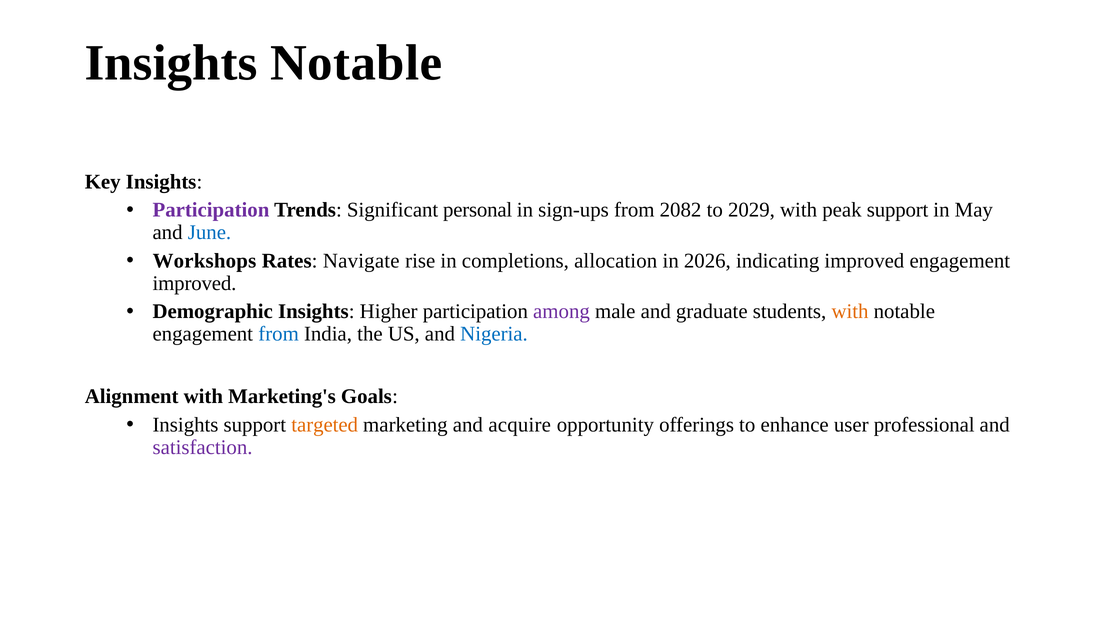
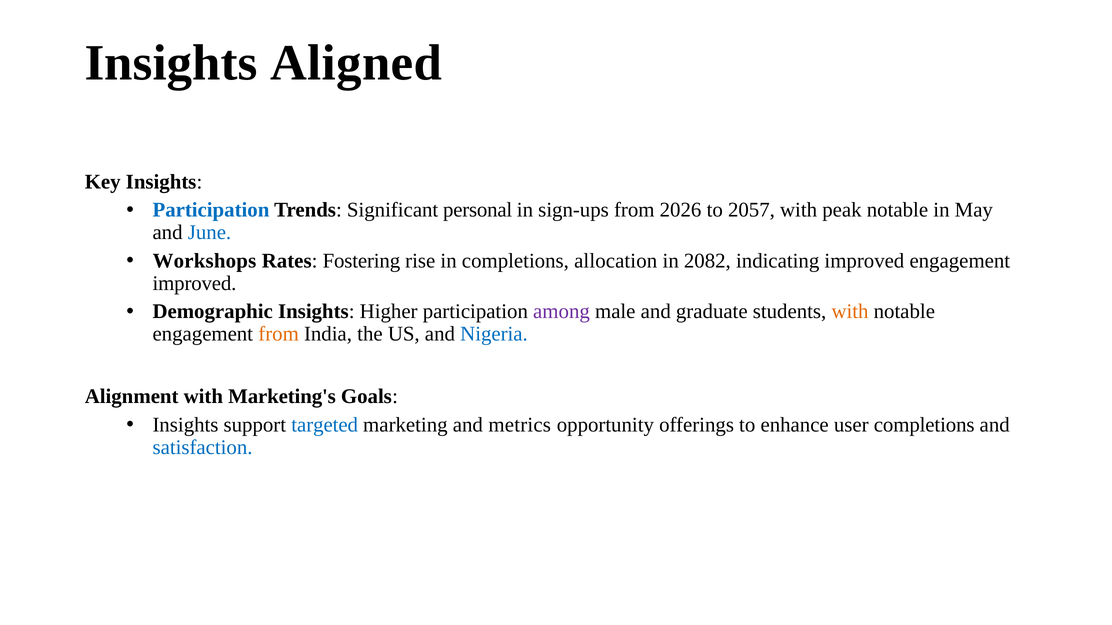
Insights Notable: Notable -> Aligned
Participation at (211, 210) colour: purple -> blue
2082: 2082 -> 2026
2029: 2029 -> 2057
peak support: support -> notable
Navigate: Navigate -> Fostering
2026: 2026 -> 2082
from at (279, 334) colour: blue -> orange
targeted colour: orange -> blue
acquire: acquire -> metrics
user professional: professional -> completions
satisfaction colour: purple -> blue
